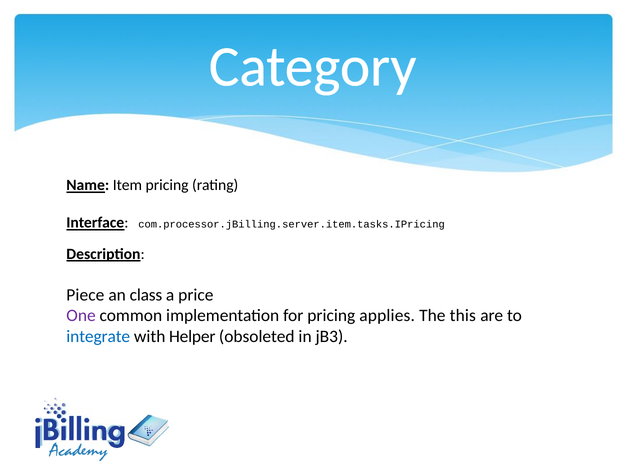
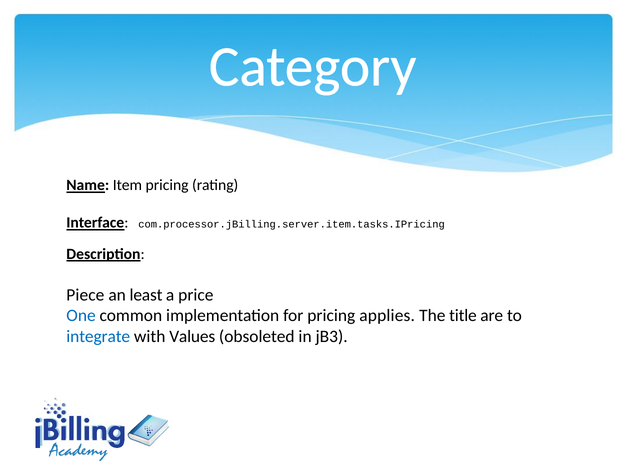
class: class -> least
One colour: purple -> blue
this: this -> title
Helper: Helper -> Values
